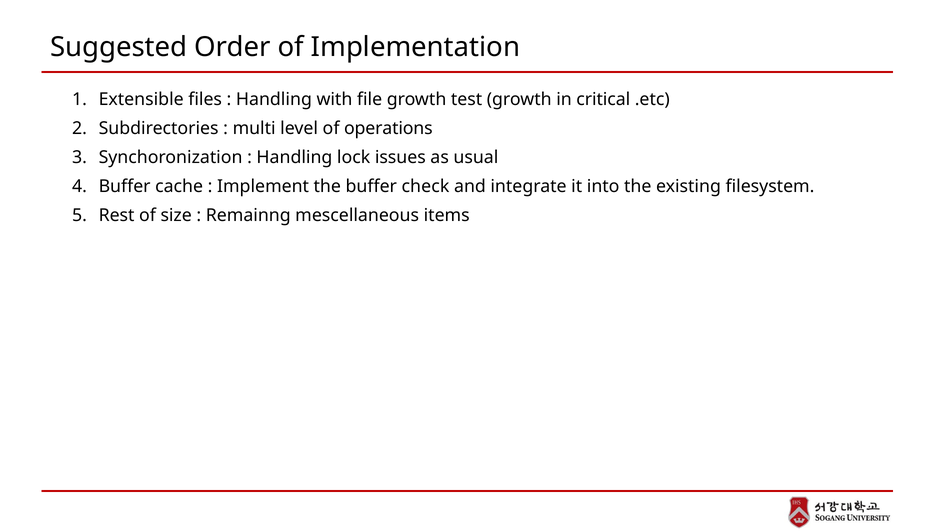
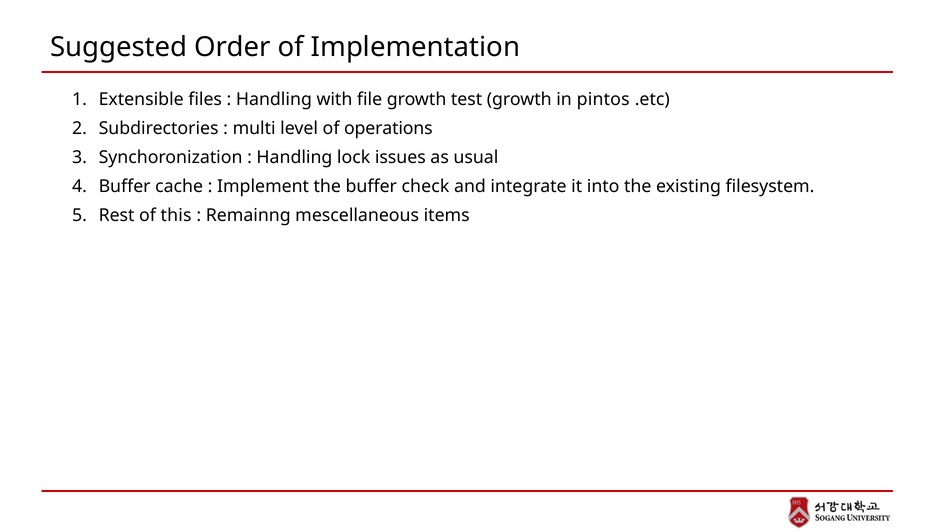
critical: critical -> pintos
size: size -> this
